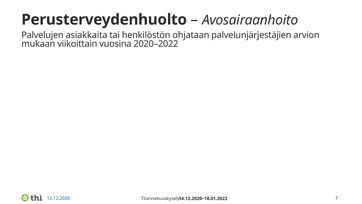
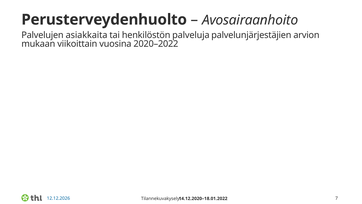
ohjataan: ohjataan -> palveluja
